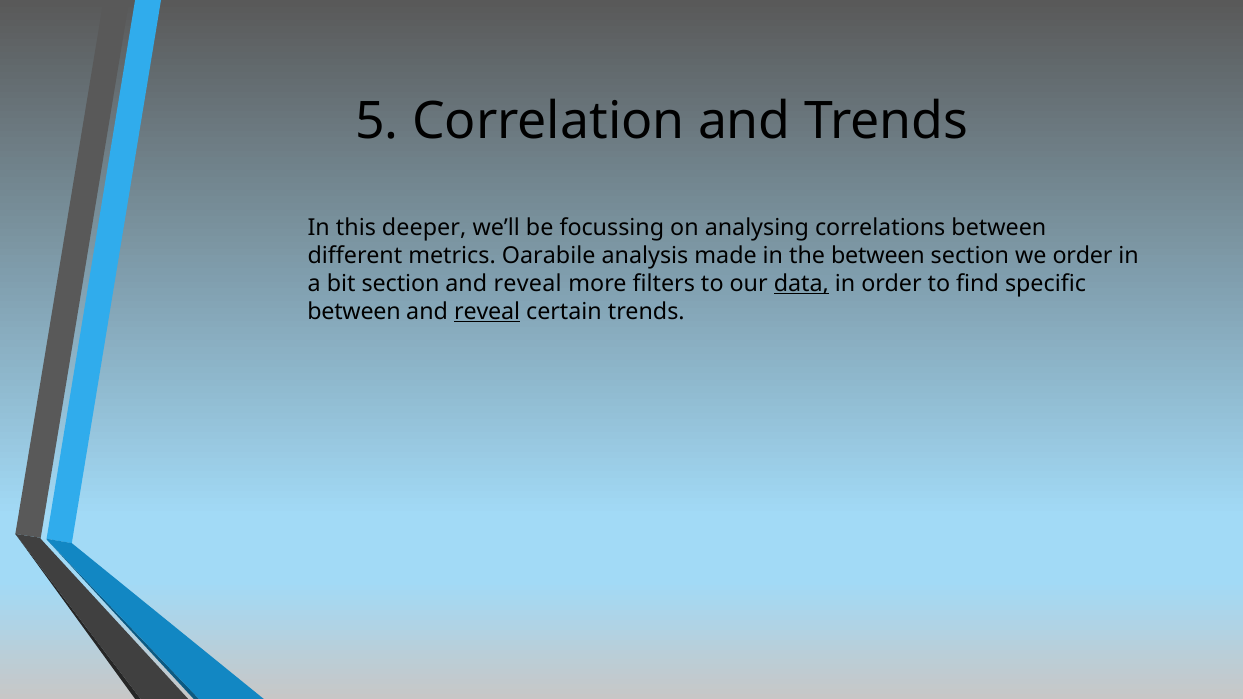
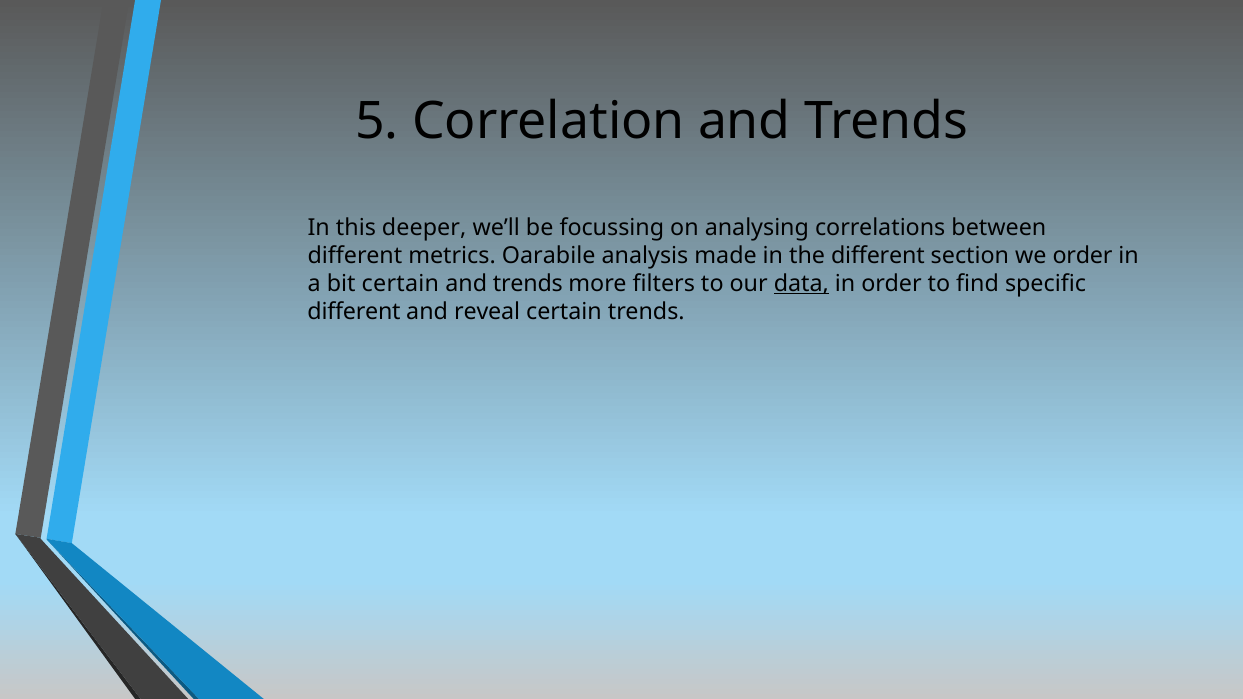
the between: between -> different
bit section: section -> certain
reveal at (528, 284): reveal -> trends
between at (354, 312): between -> different
reveal at (487, 312) underline: present -> none
